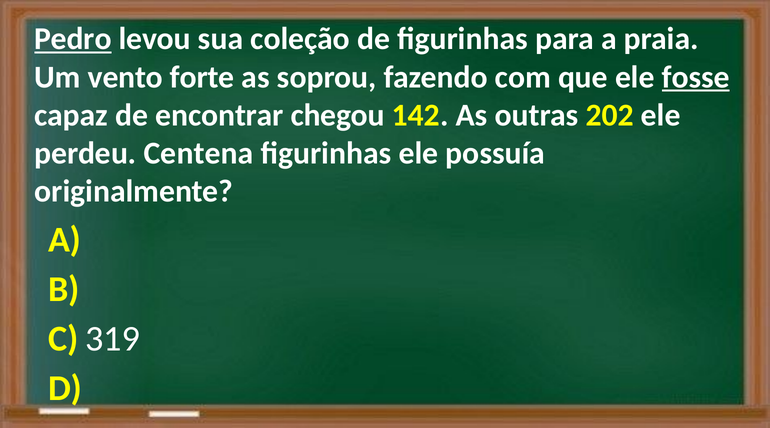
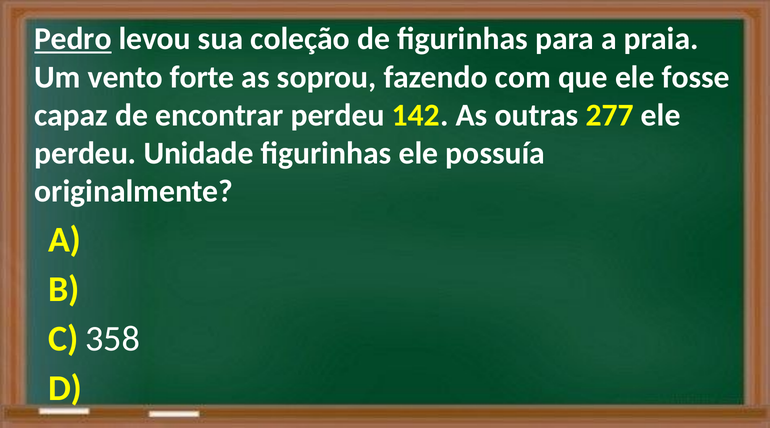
fosse underline: present -> none
encontrar chegou: chegou -> perdeu
202: 202 -> 277
Centena: Centena -> Unidade
319: 319 -> 358
